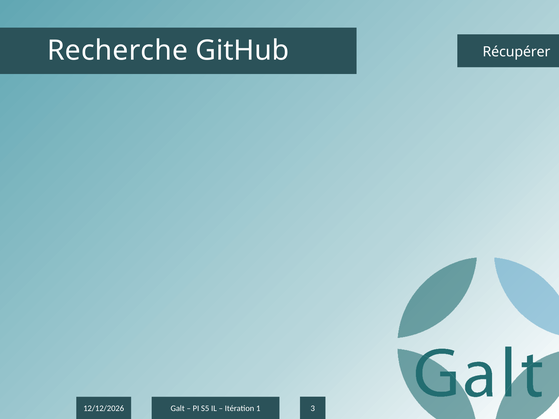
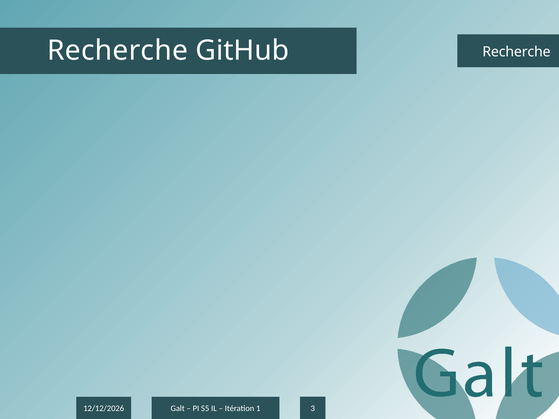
GitHub Récupérer: Récupérer -> Recherche
